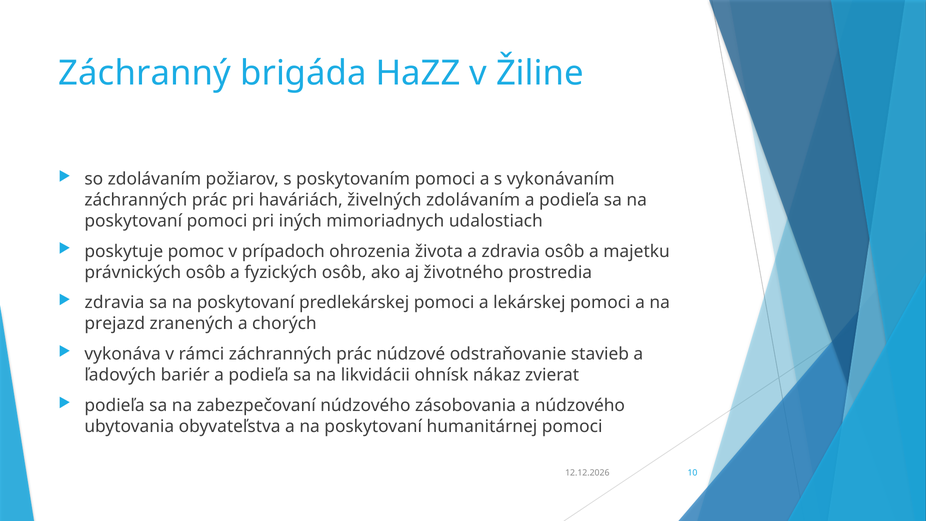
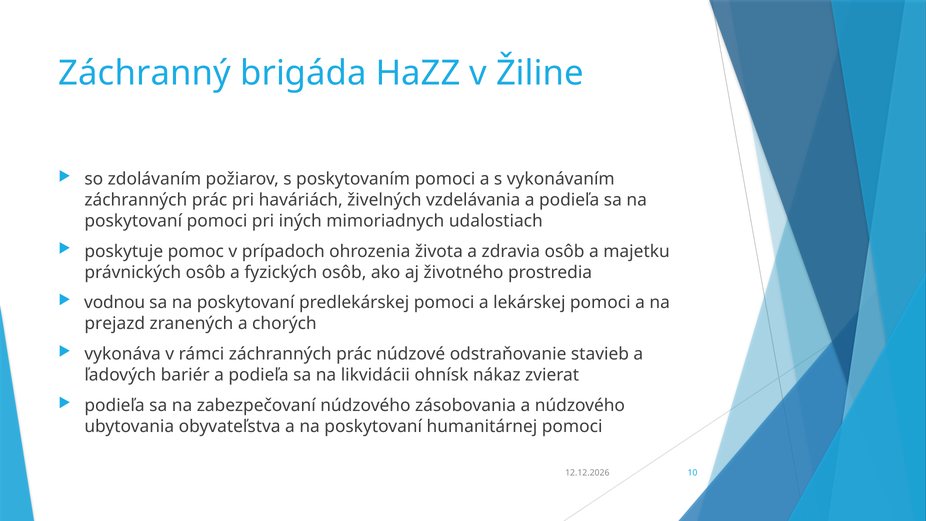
živelných zdolávaním: zdolávaním -> vzdelávania
zdravia at (114, 303): zdravia -> vodnou
